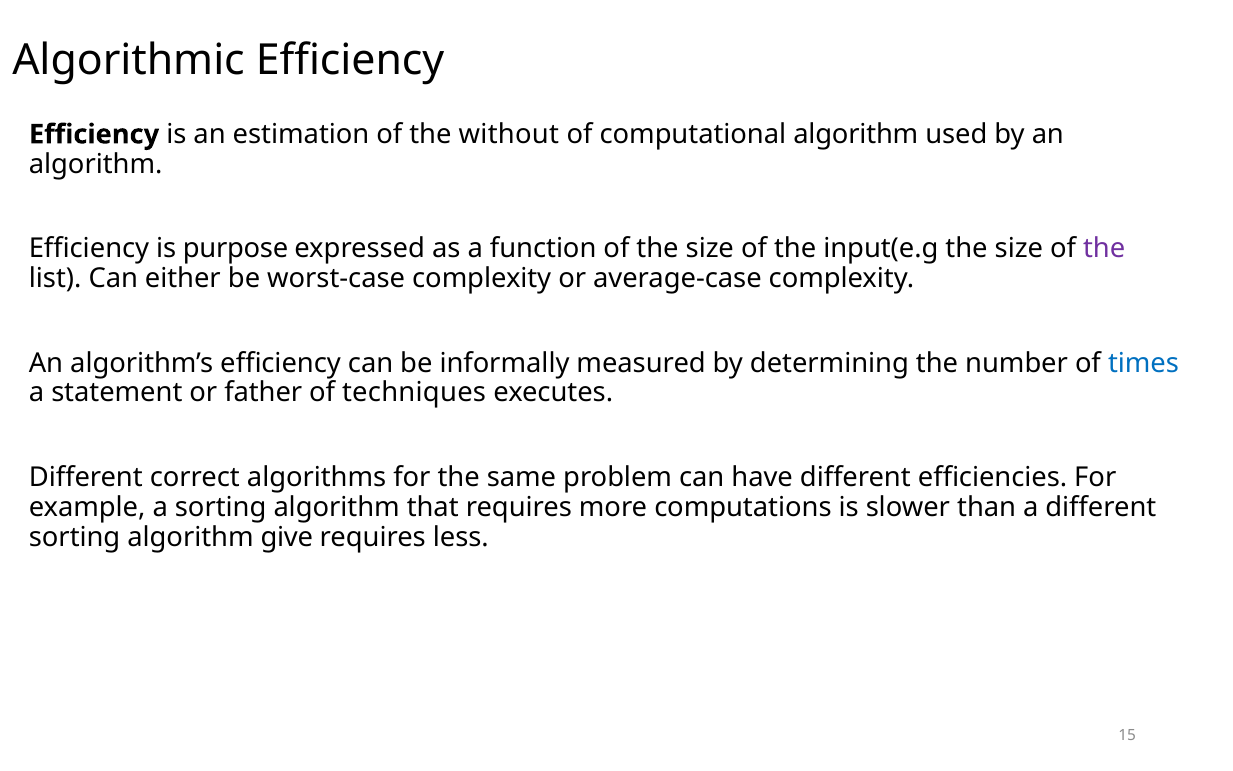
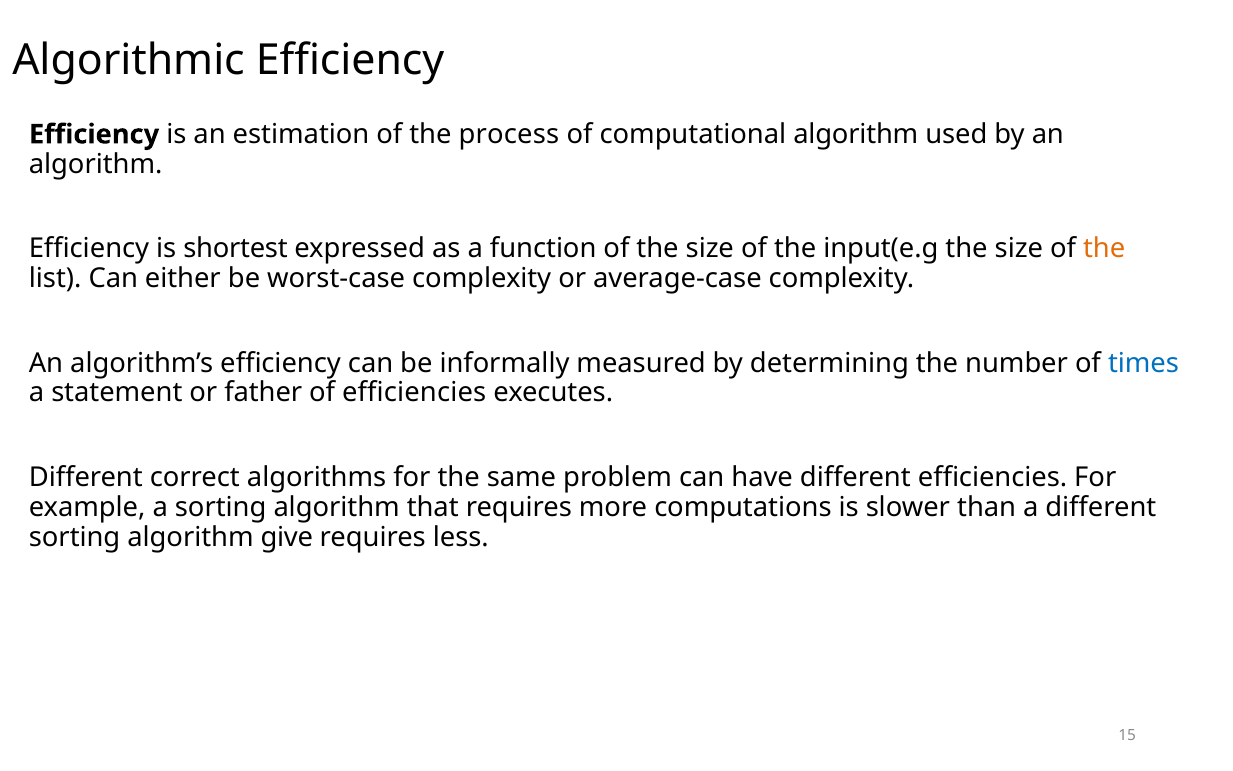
without: without -> process
purpose: purpose -> shortest
the at (1104, 249) colour: purple -> orange
of techniques: techniques -> efficiencies
